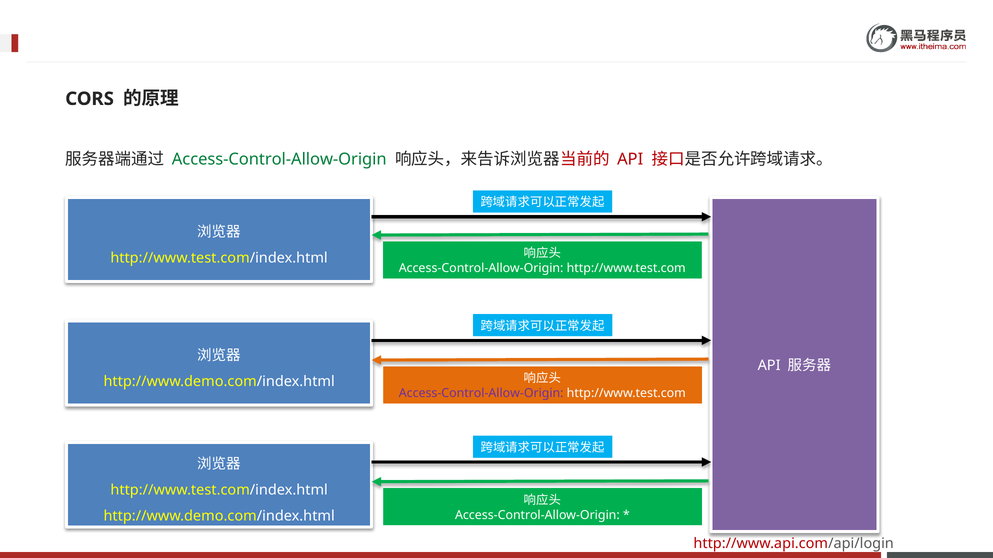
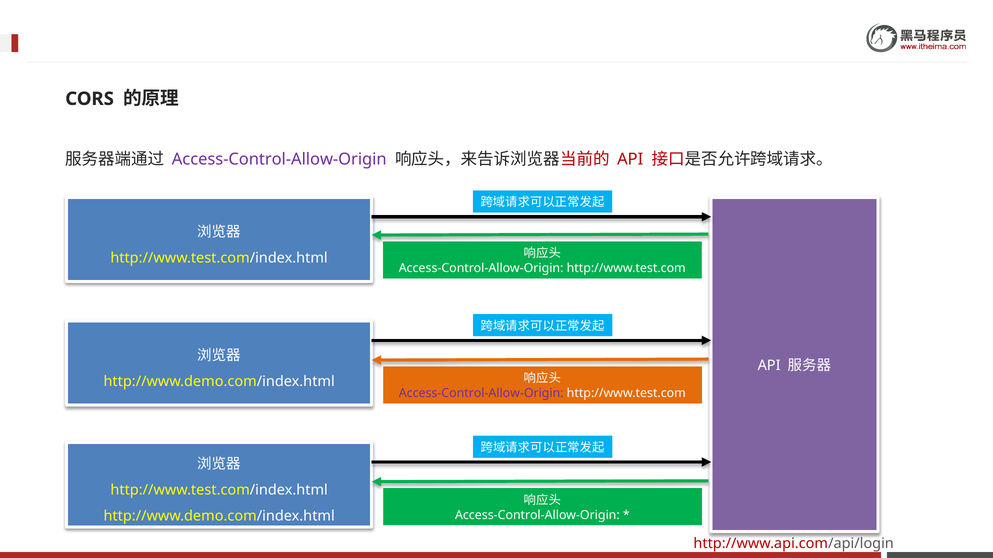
Access-Control-Allow-Origin at (279, 160) colour: green -> purple
